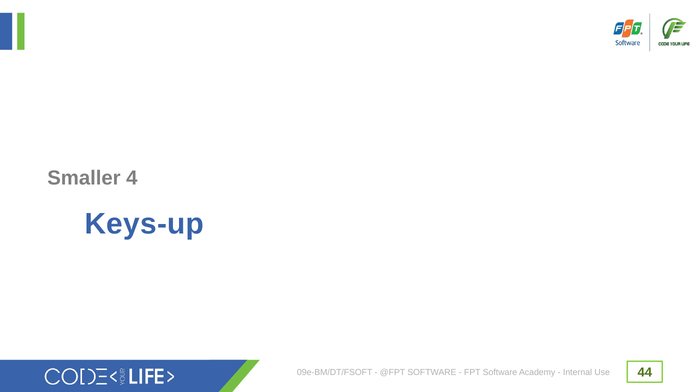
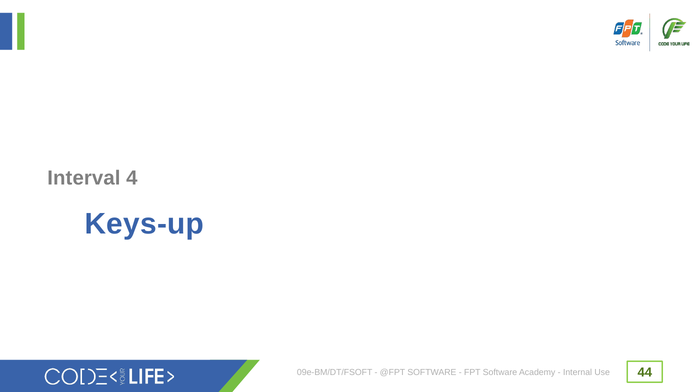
Smaller: Smaller -> Interval
